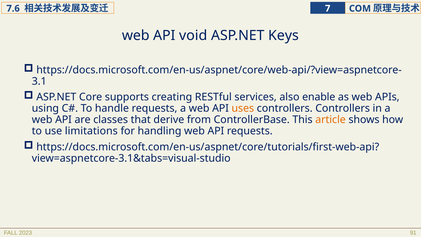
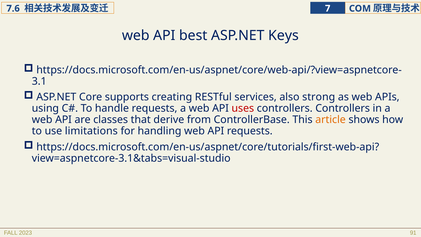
void: void -> best
enable: enable -> strong
uses colour: orange -> red
